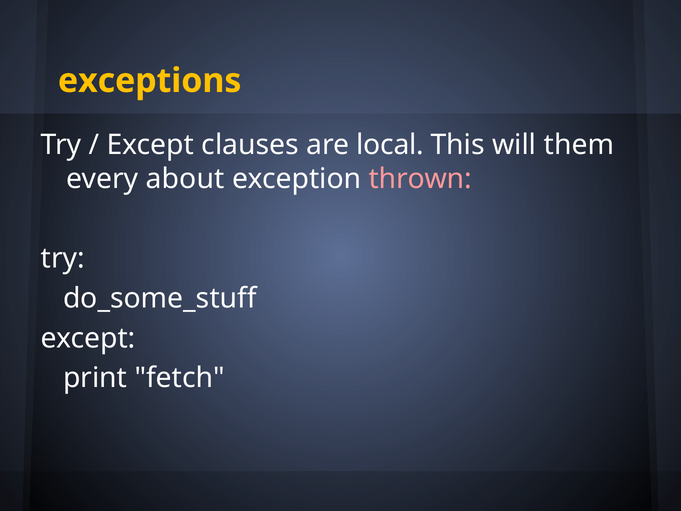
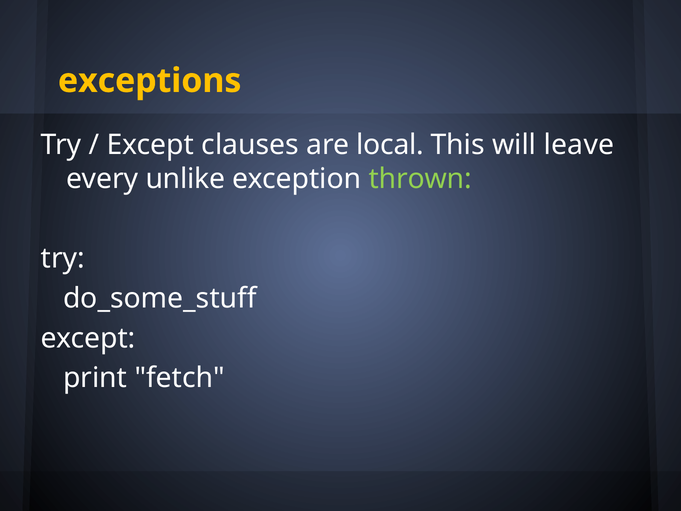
them: them -> leave
about: about -> unlike
thrown colour: pink -> light green
